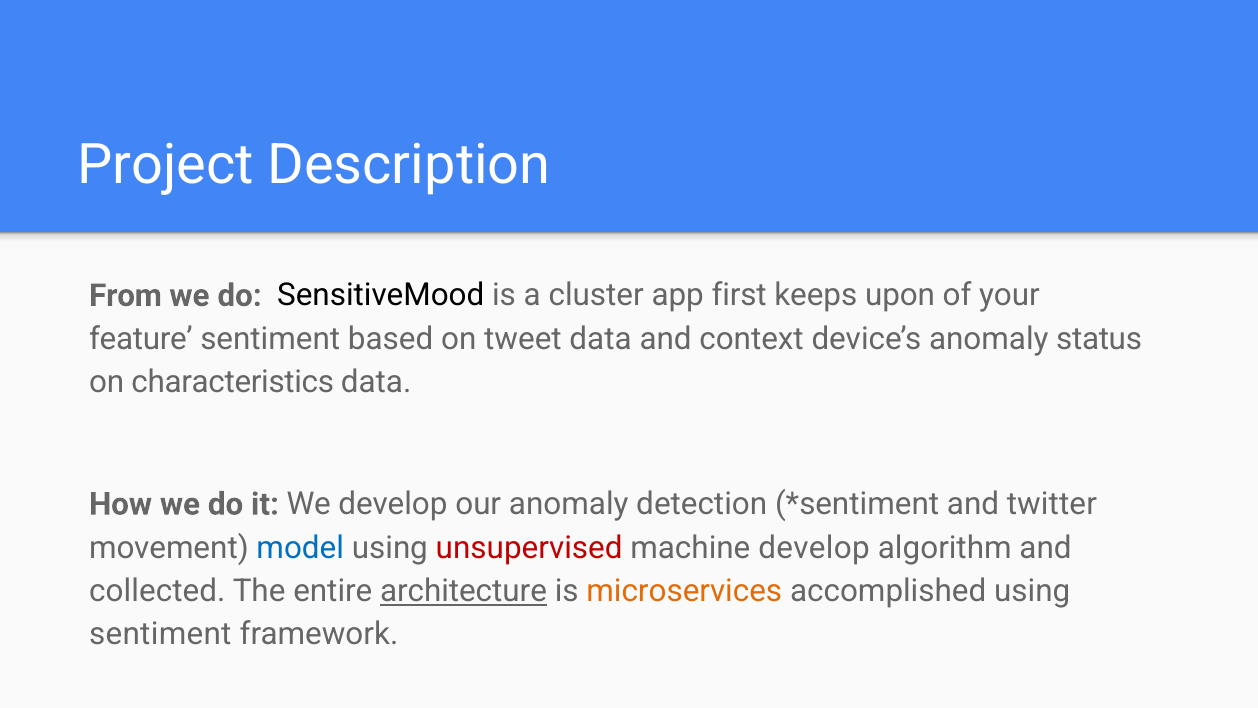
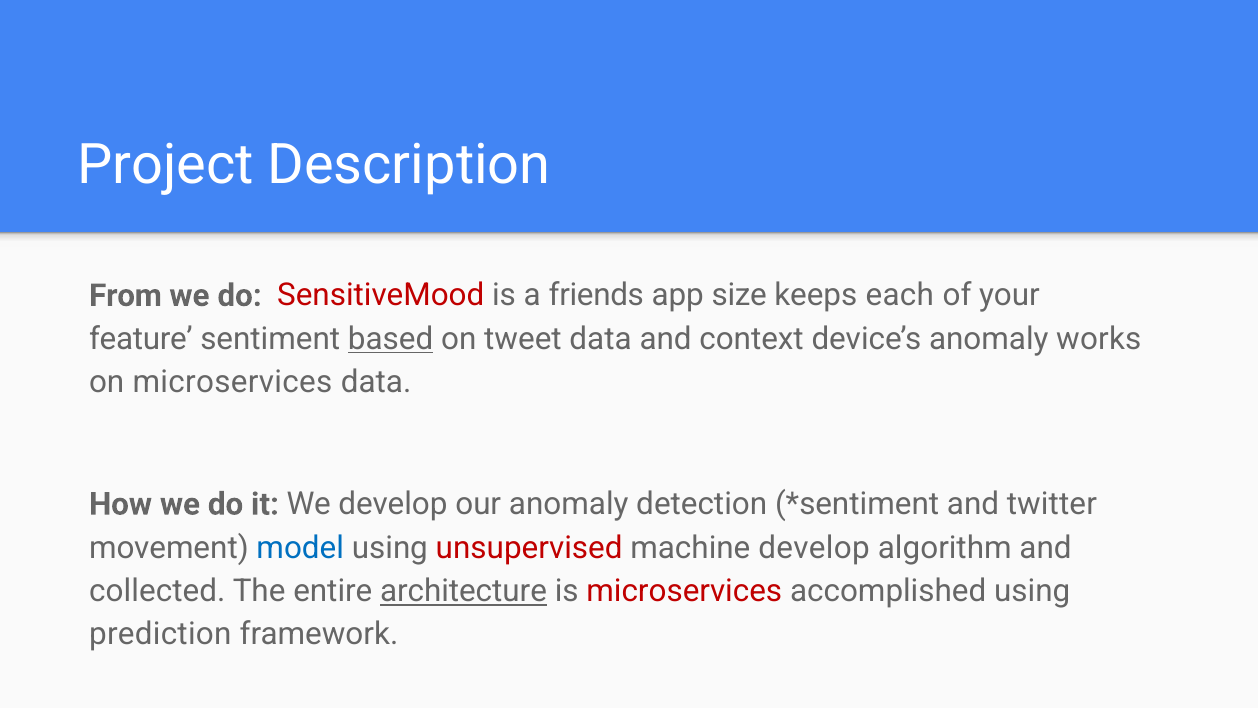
SensitiveMood colour: black -> red
cluster: cluster -> friends
first: first -> size
upon: upon -> each
based underline: none -> present
status: status -> works
on characteristics: characteristics -> microservices
microservices at (684, 591) colour: orange -> red
sentiment at (160, 634): sentiment -> prediction
